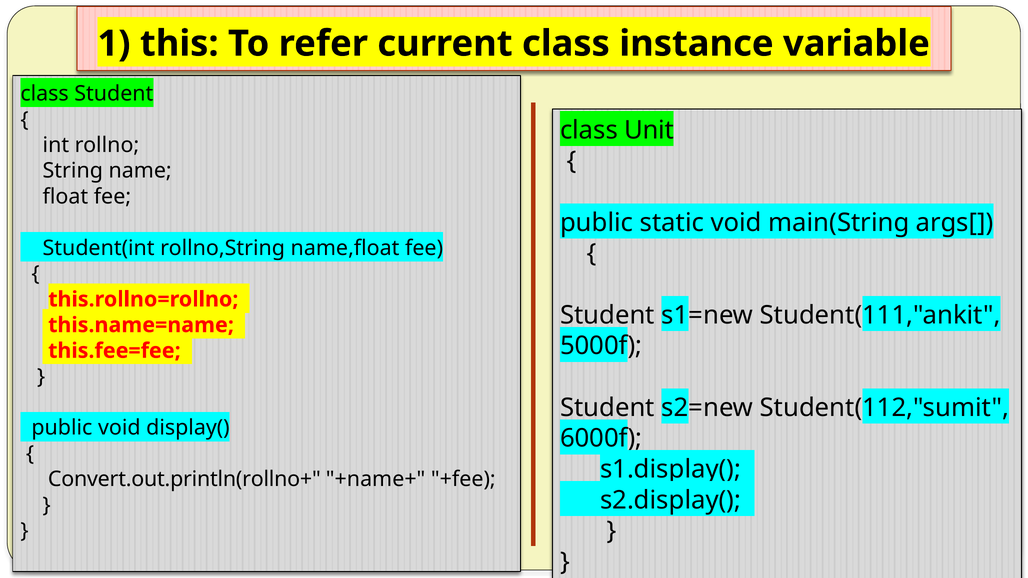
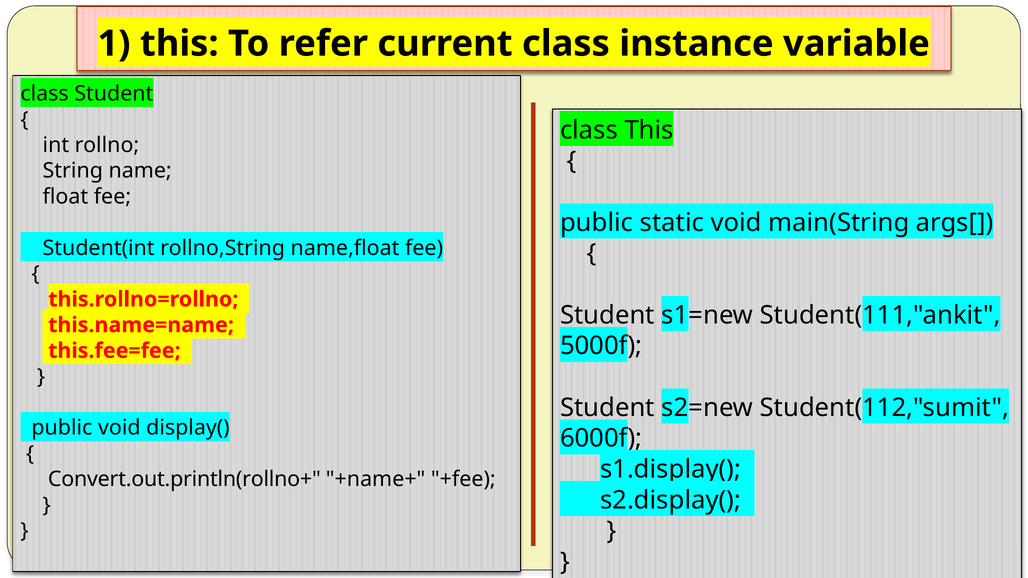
class Unit: Unit -> This
